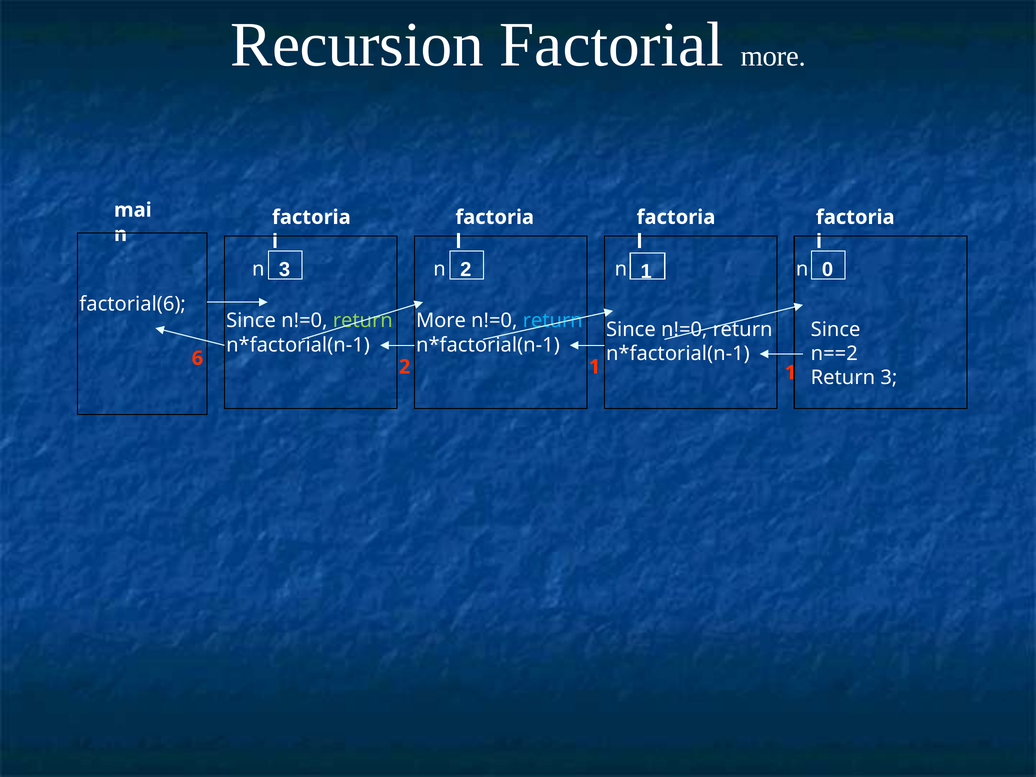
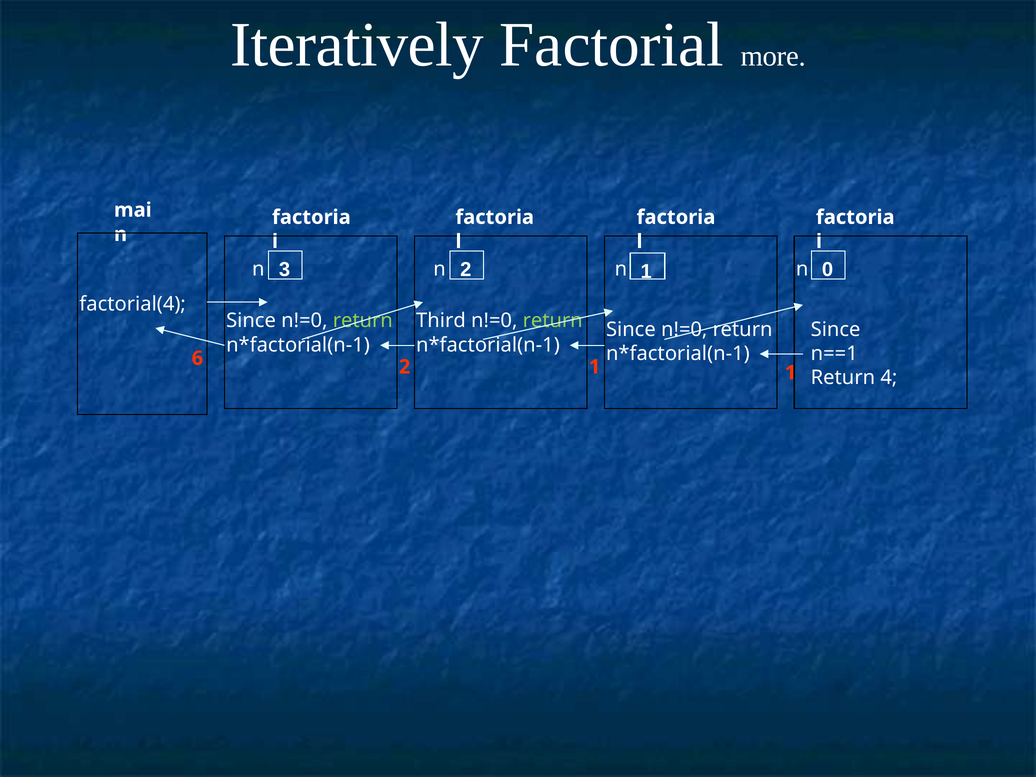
Recursion: Recursion -> Iteratively
factorial(6: factorial(6 -> factorial(4
More at (441, 321): More -> Third
return at (553, 321) colour: light blue -> light green
n==2: n==2 -> n==1
Return 3: 3 -> 4
